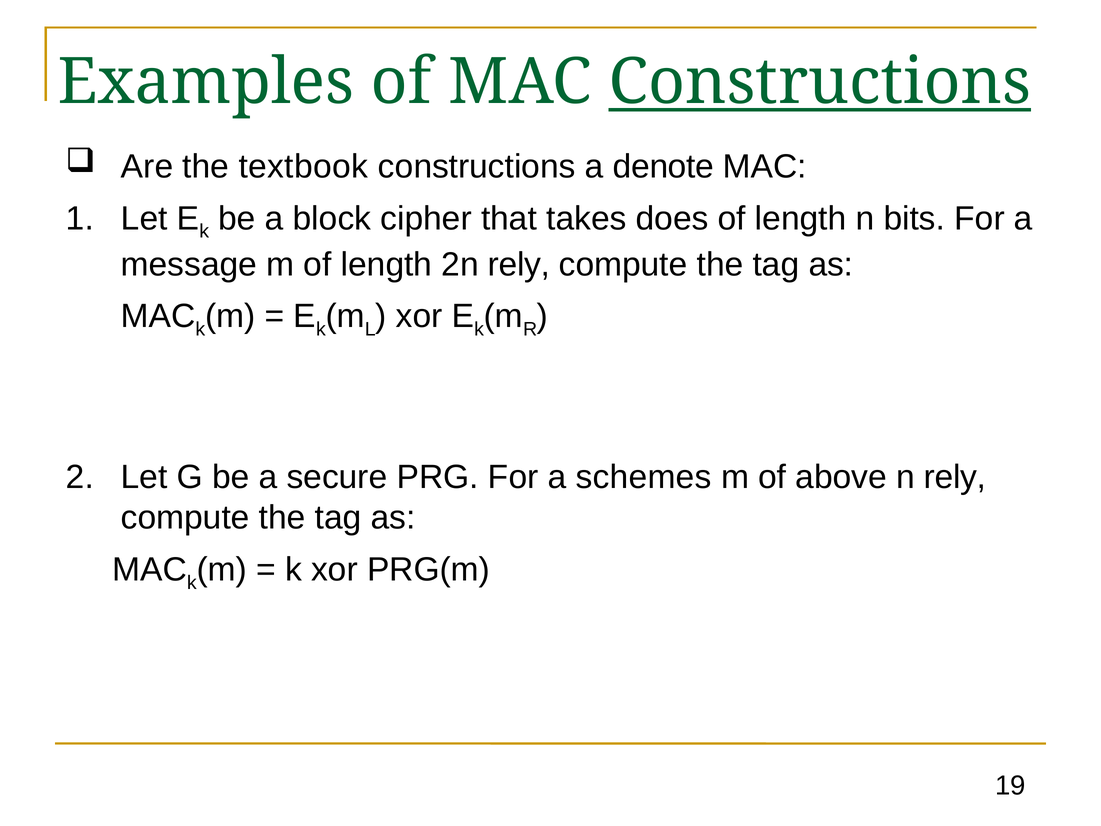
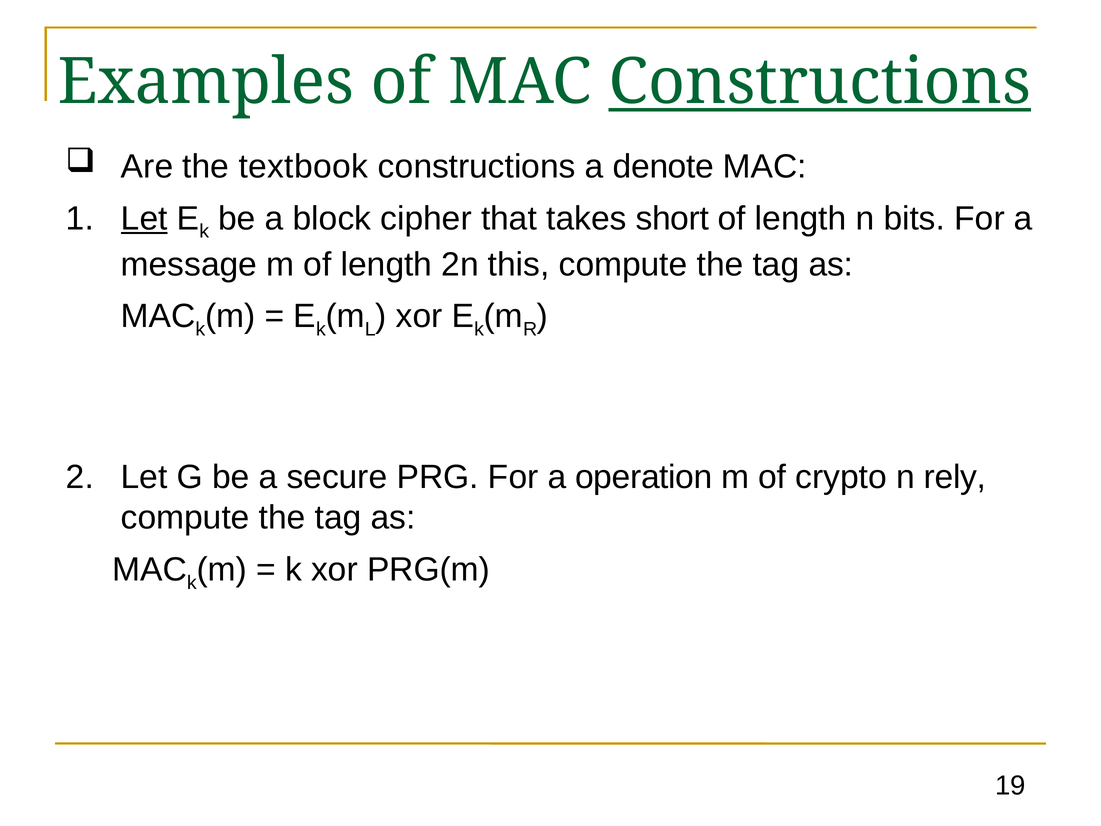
Let at (144, 218) underline: none -> present
does: does -> short
2n rely: rely -> this
schemes: schemes -> operation
above: above -> crypto
